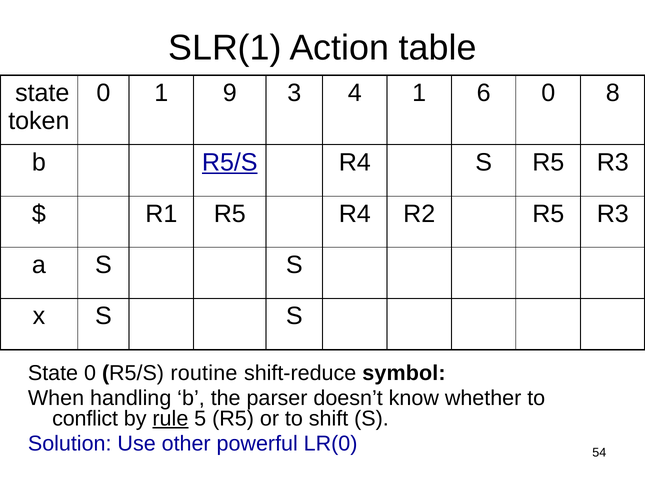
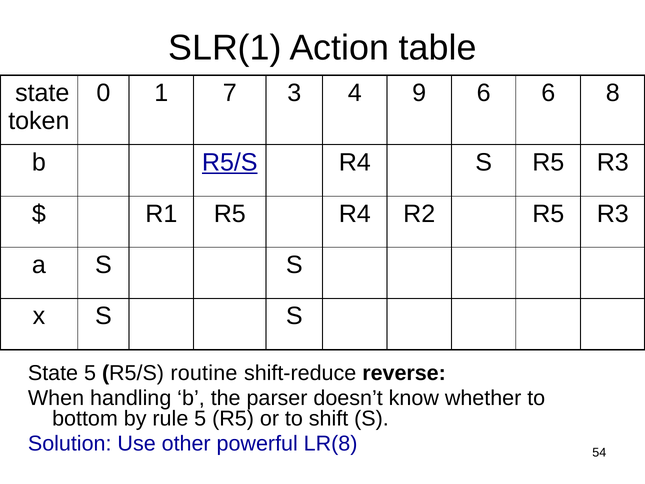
9: 9 -> 7
4 1: 1 -> 9
6 0: 0 -> 6
State 0: 0 -> 5
symbol: symbol -> reverse
conflict: conflict -> bottom
rule underline: present -> none
LR(0: LR(0 -> LR(8
